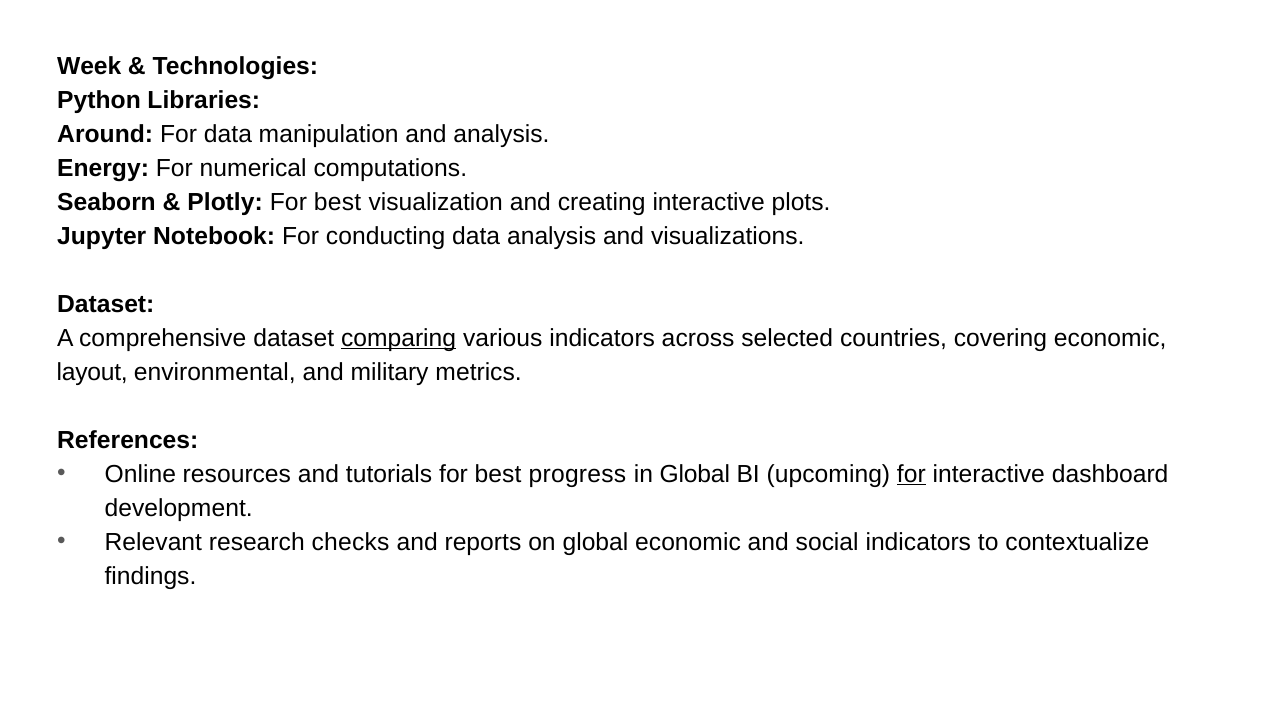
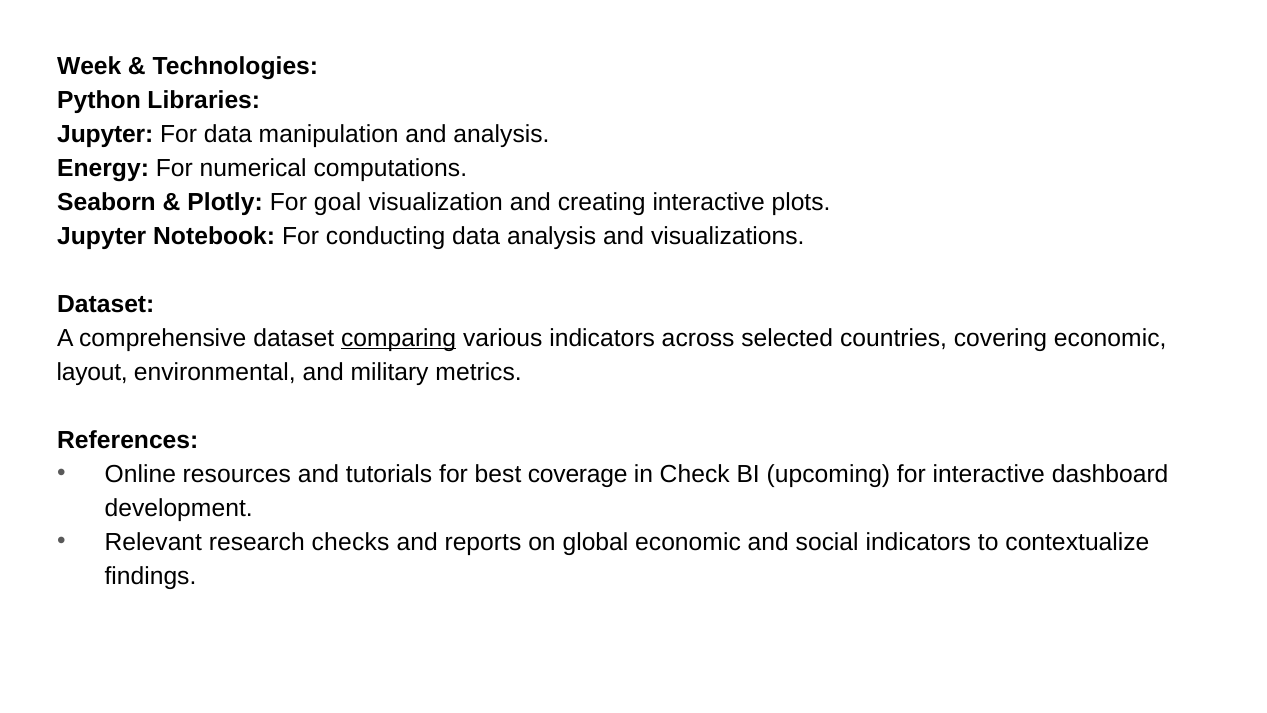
Around at (105, 134): Around -> Jupyter
Plotly For best: best -> goal
progress: progress -> coverage
in Global: Global -> Check
for at (911, 474) underline: present -> none
